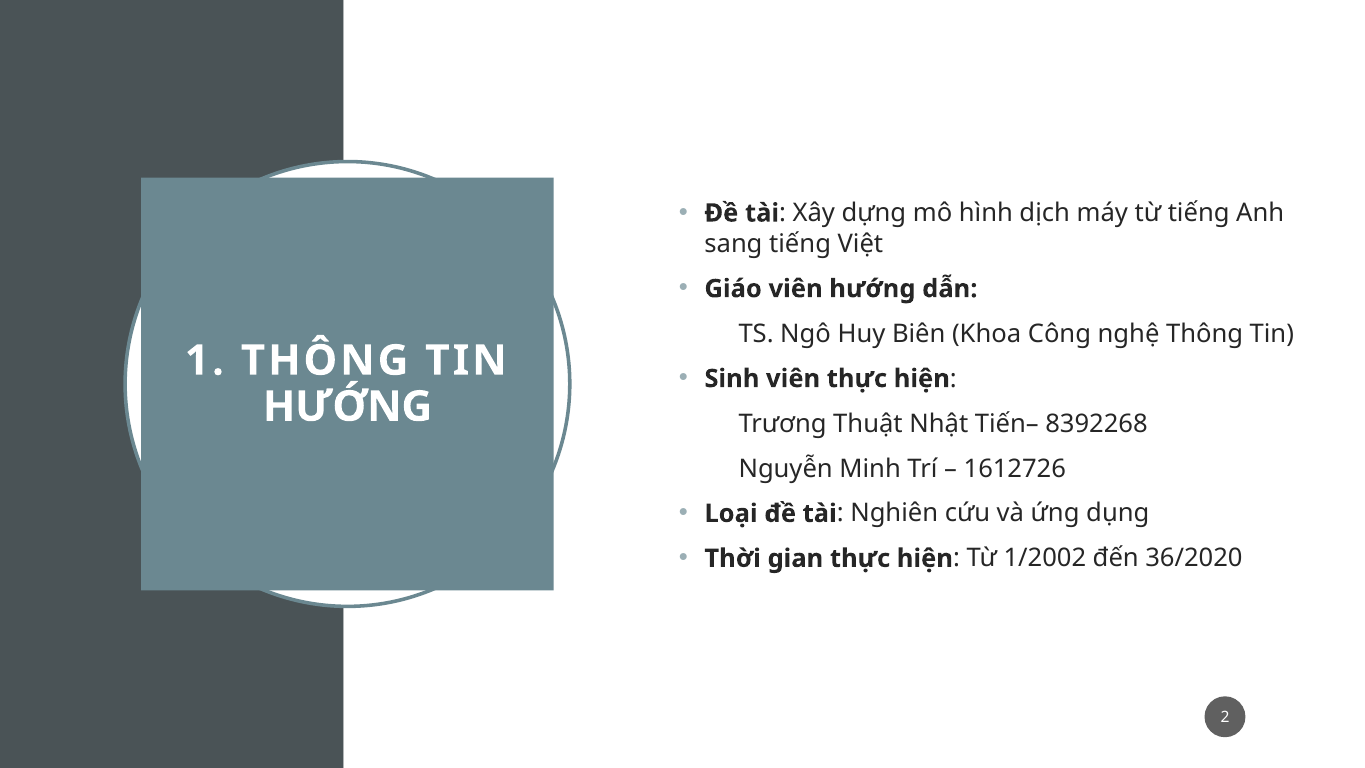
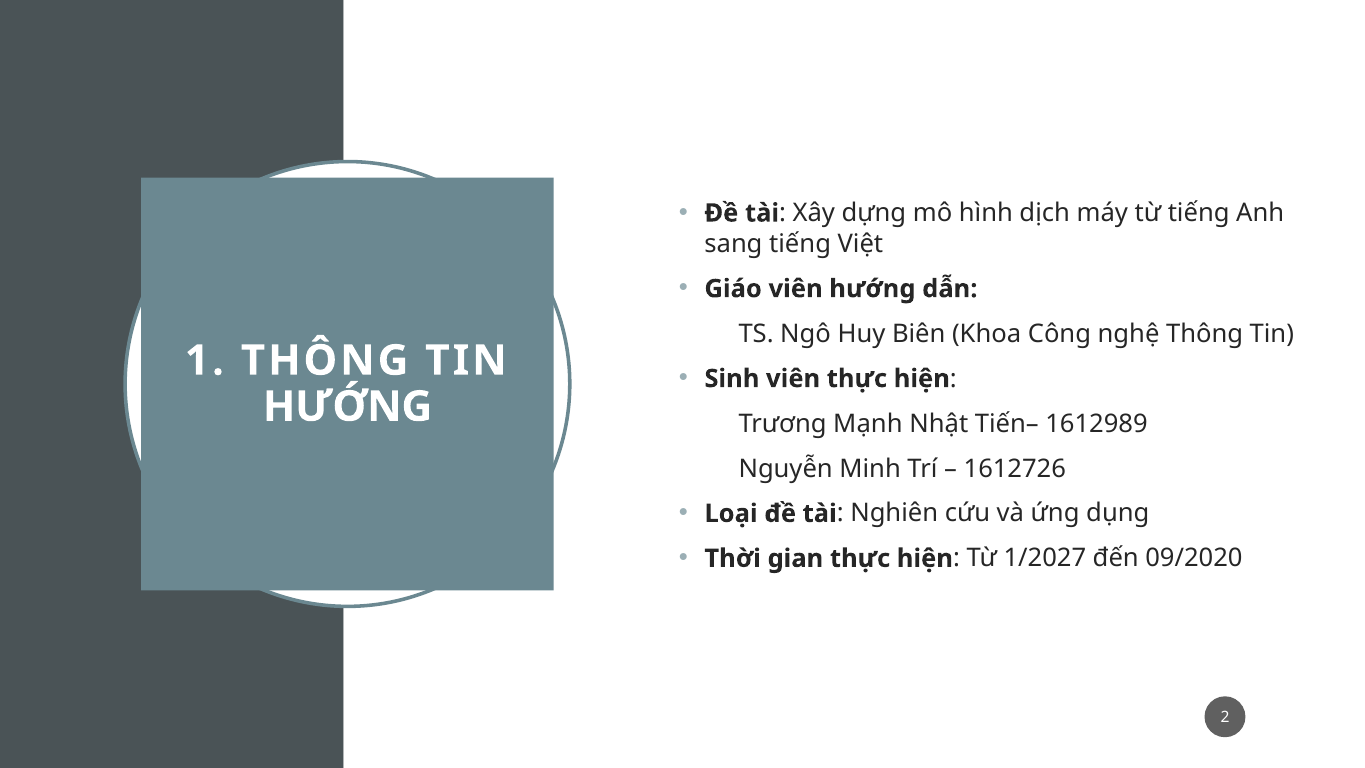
Thuật: Thuật -> Mạnh
8392268: 8392268 -> 1612989
1/2002: 1/2002 -> 1/2027
36/2020: 36/2020 -> 09/2020
